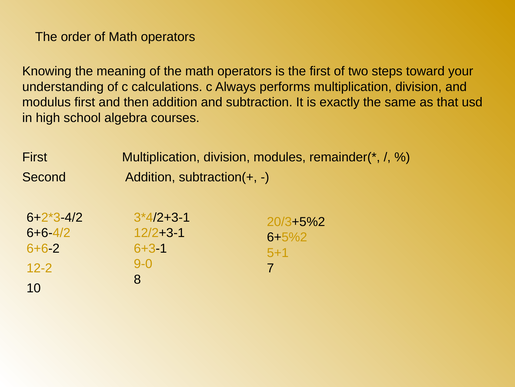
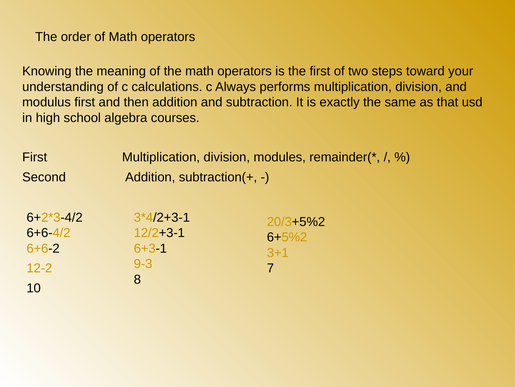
5+1: 5+1 -> 3+1
9-0: 9-0 -> 9-3
